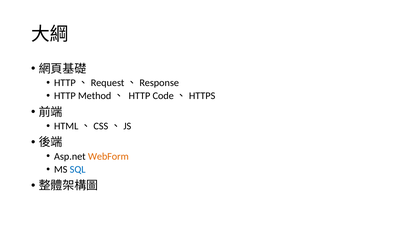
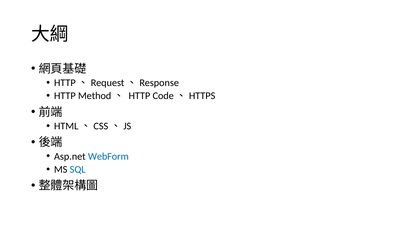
WebForm colour: orange -> blue
